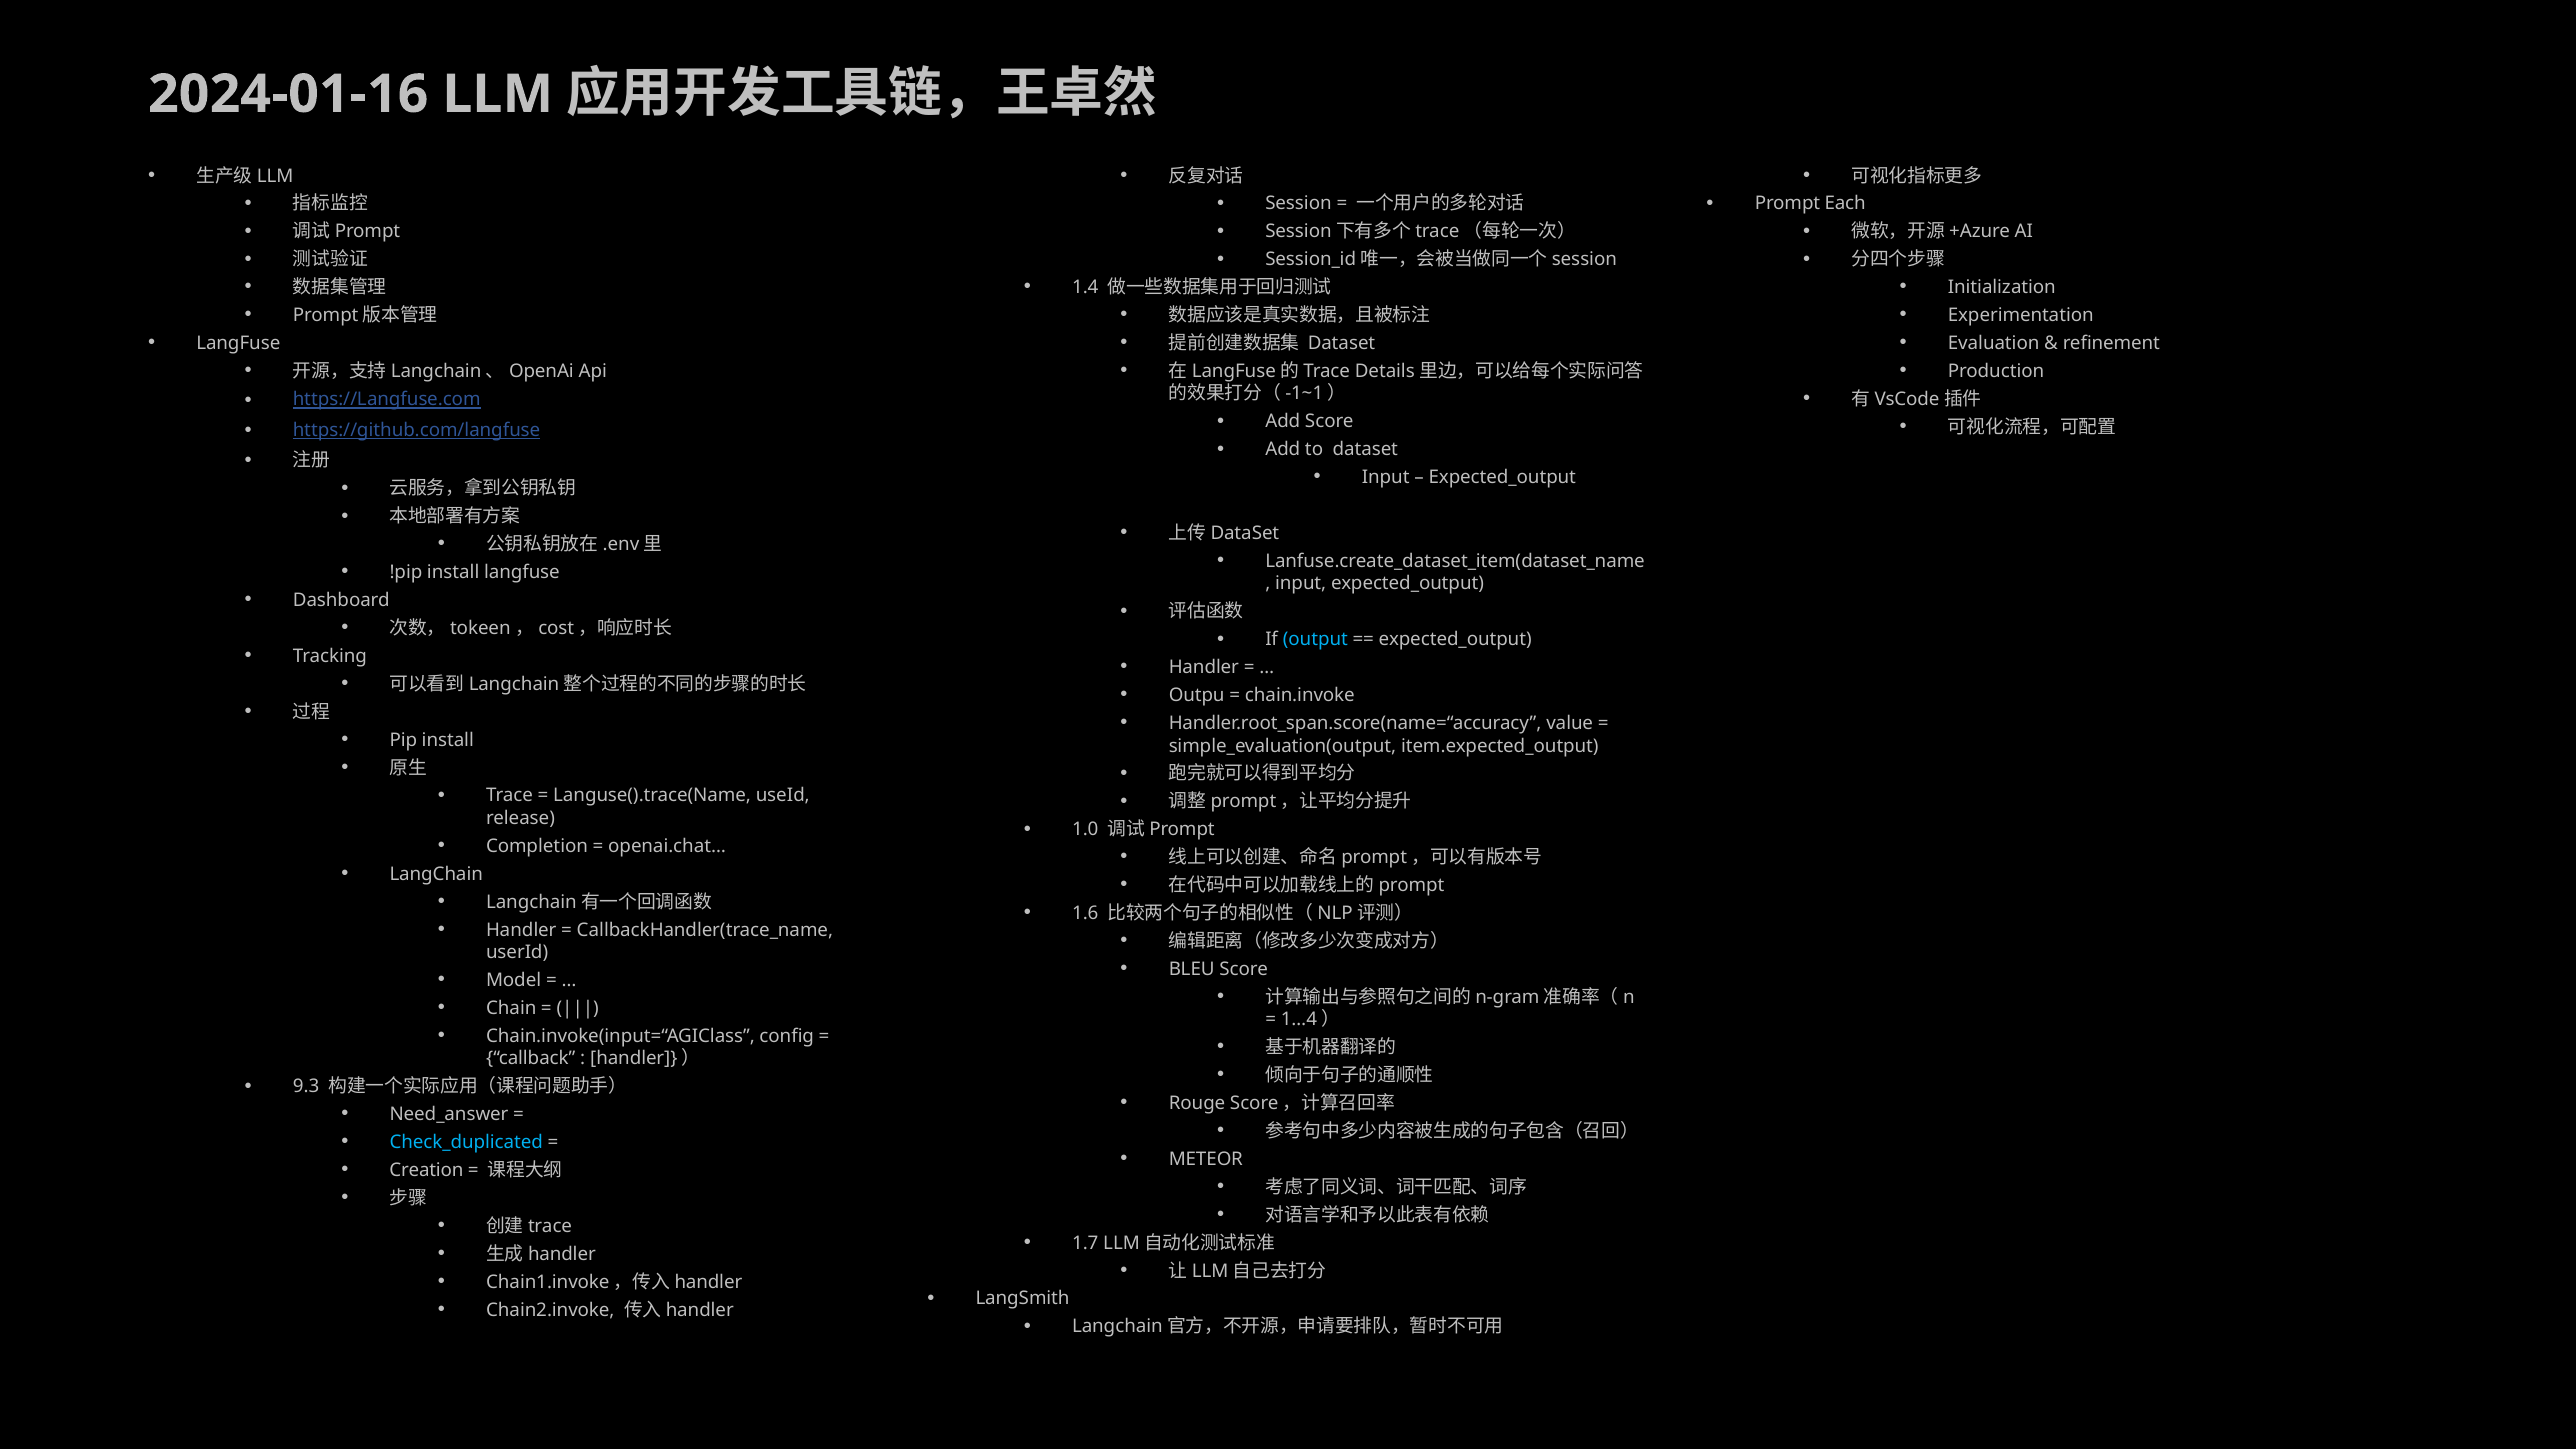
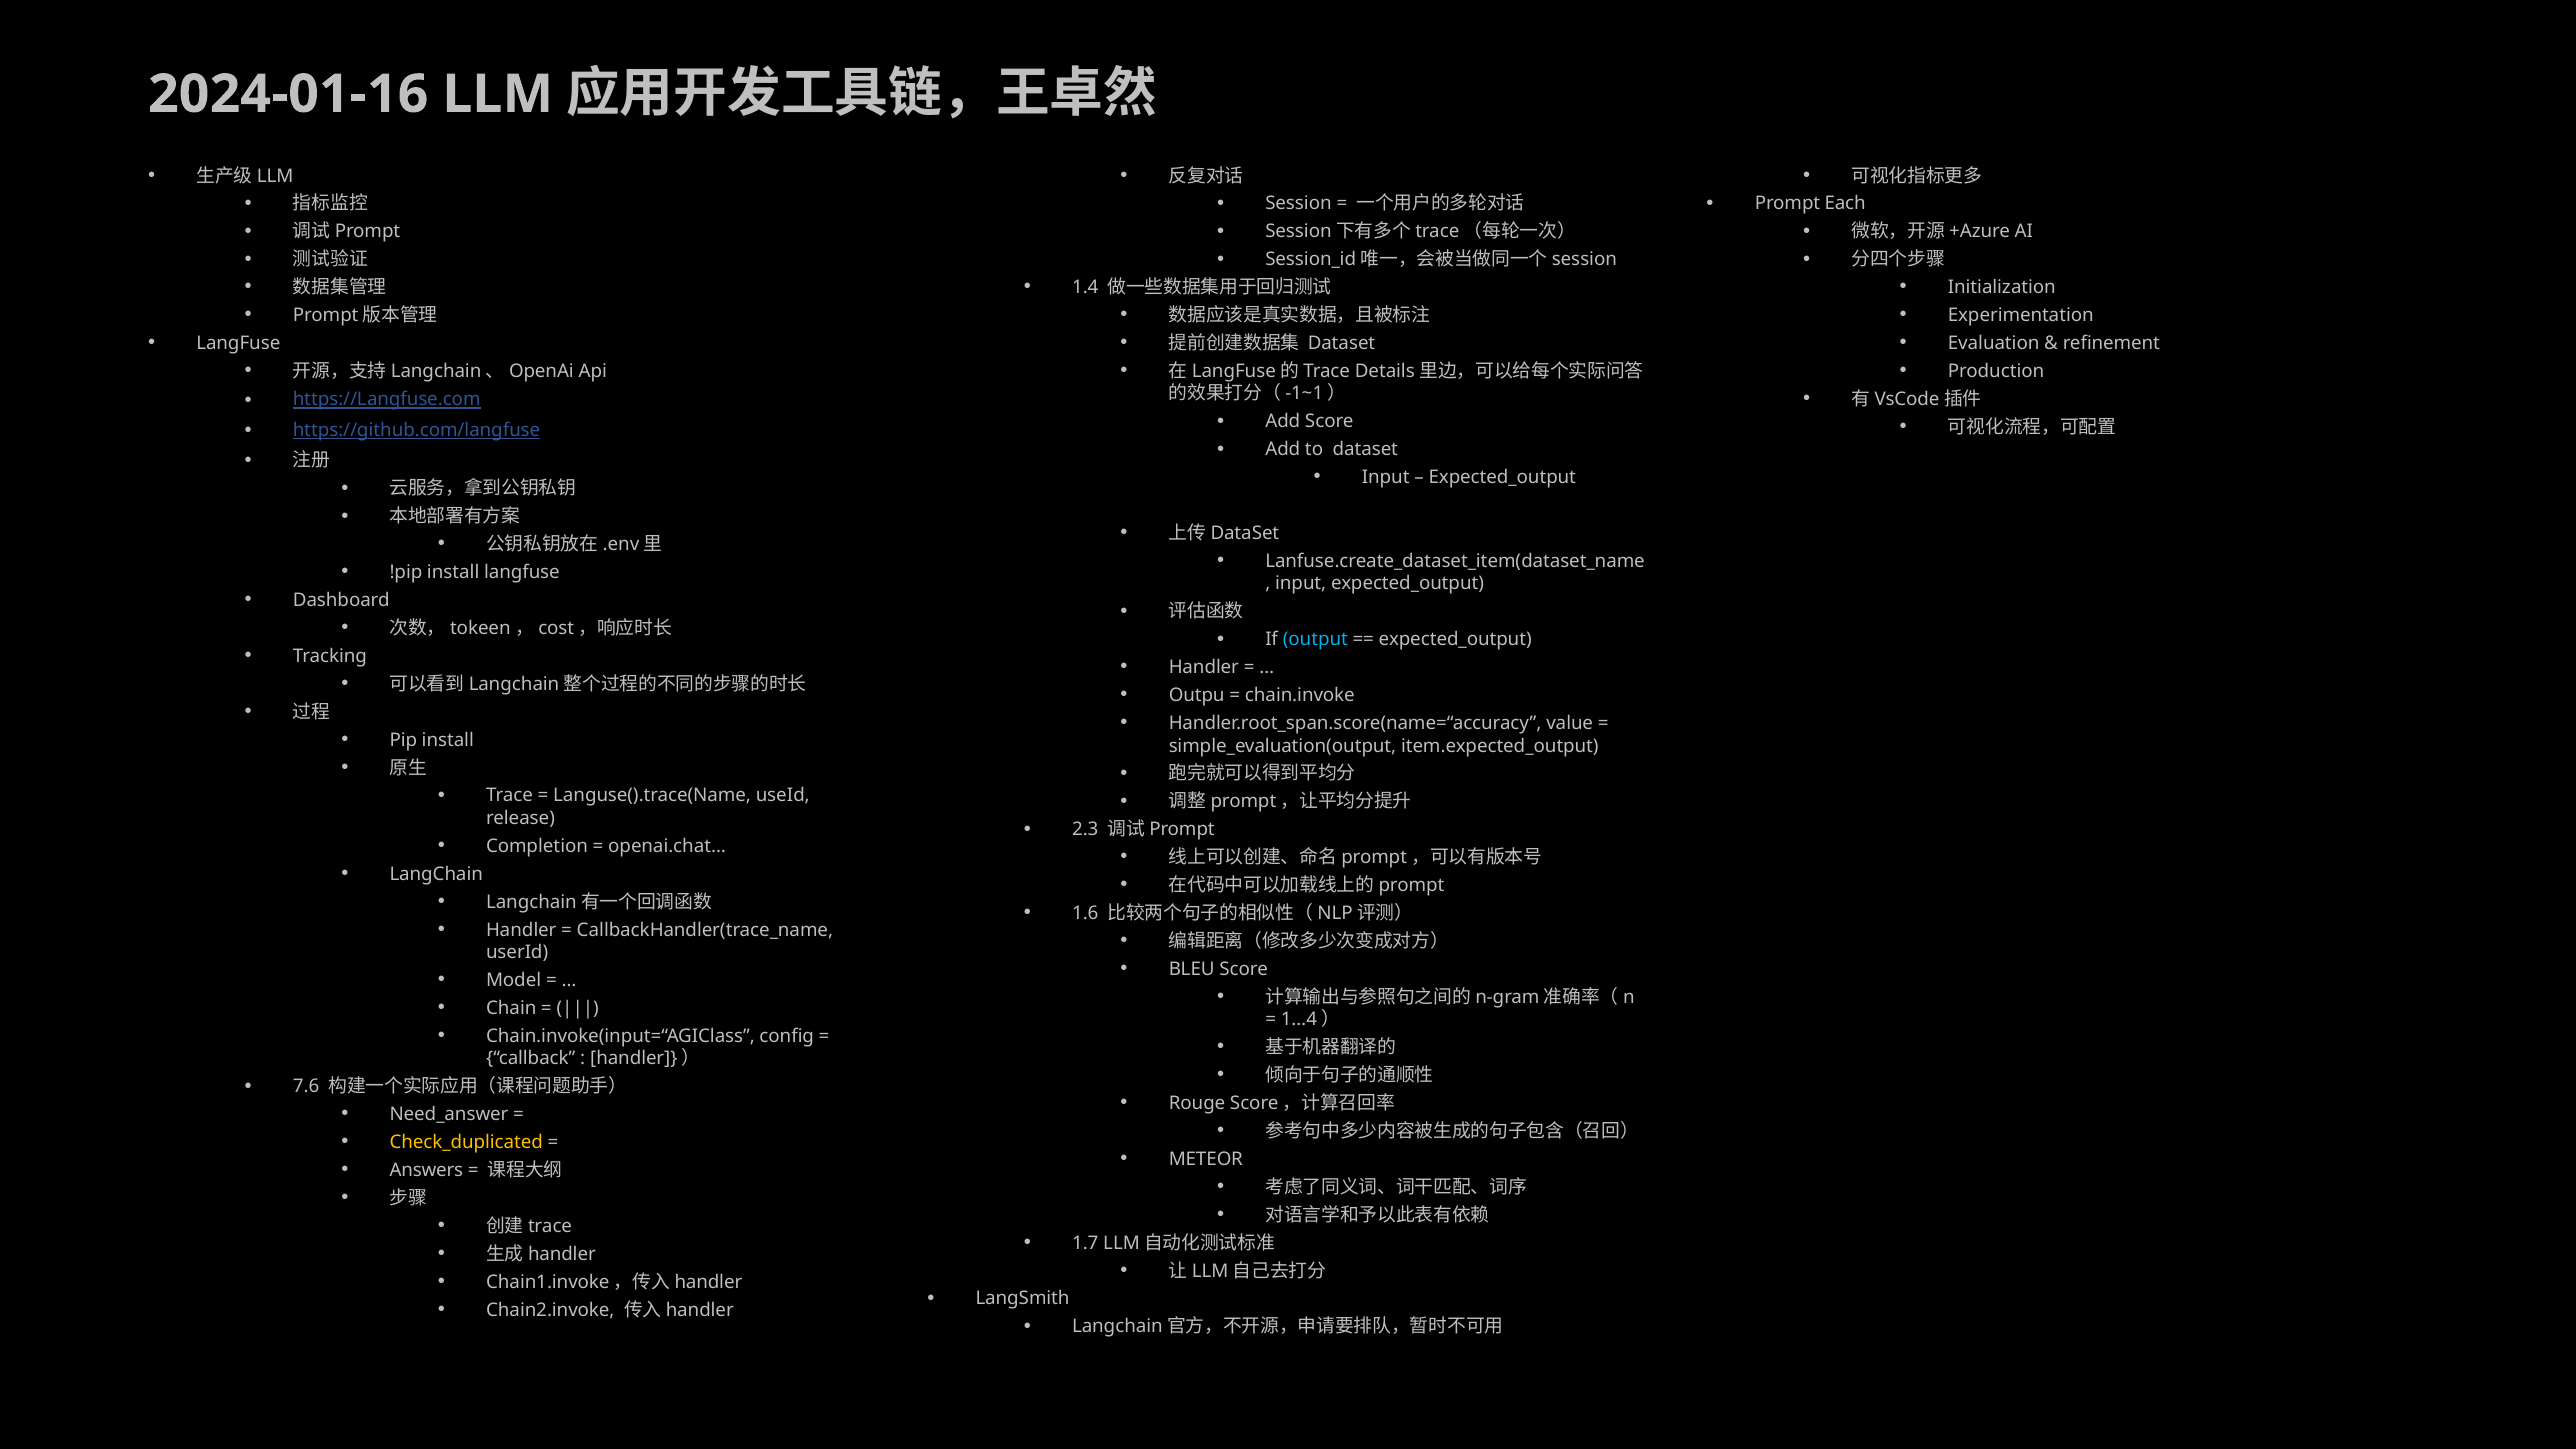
1.0: 1.0 -> 2.3
9.3: 9.3 -> 7.6
Check_duplicated colour: light blue -> yellow
Creation: Creation -> Answers
